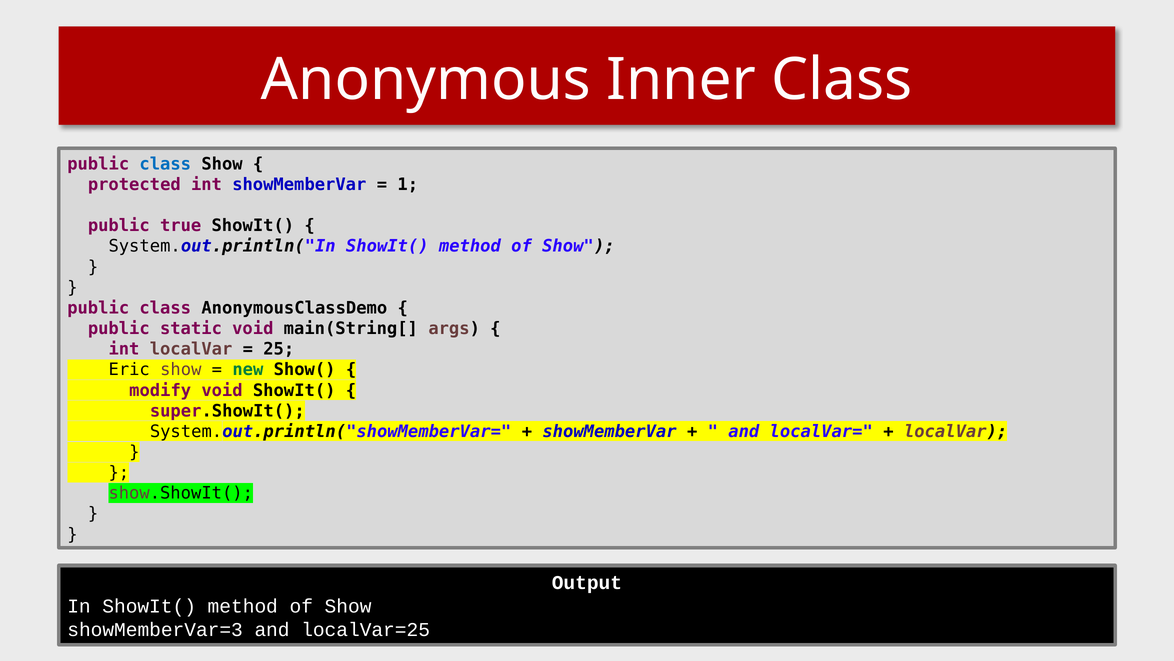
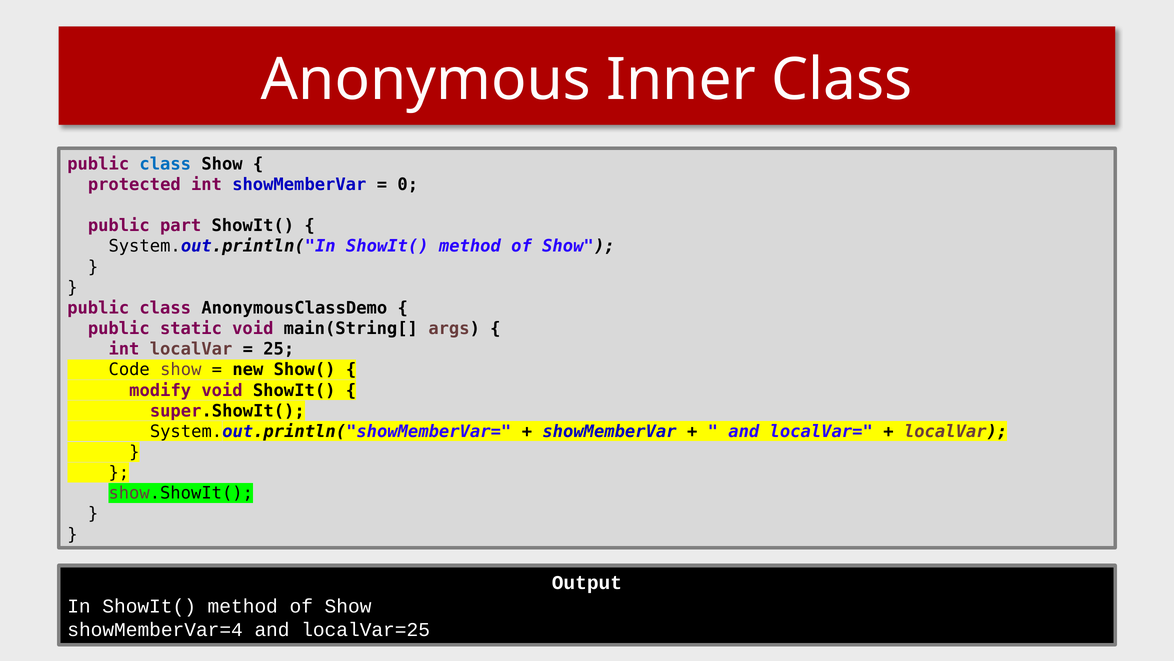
1: 1 -> 0
true: true -> part
Eric: Eric -> Code
new colour: green -> black
showMemberVar=3: showMemberVar=3 -> showMemberVar=4
